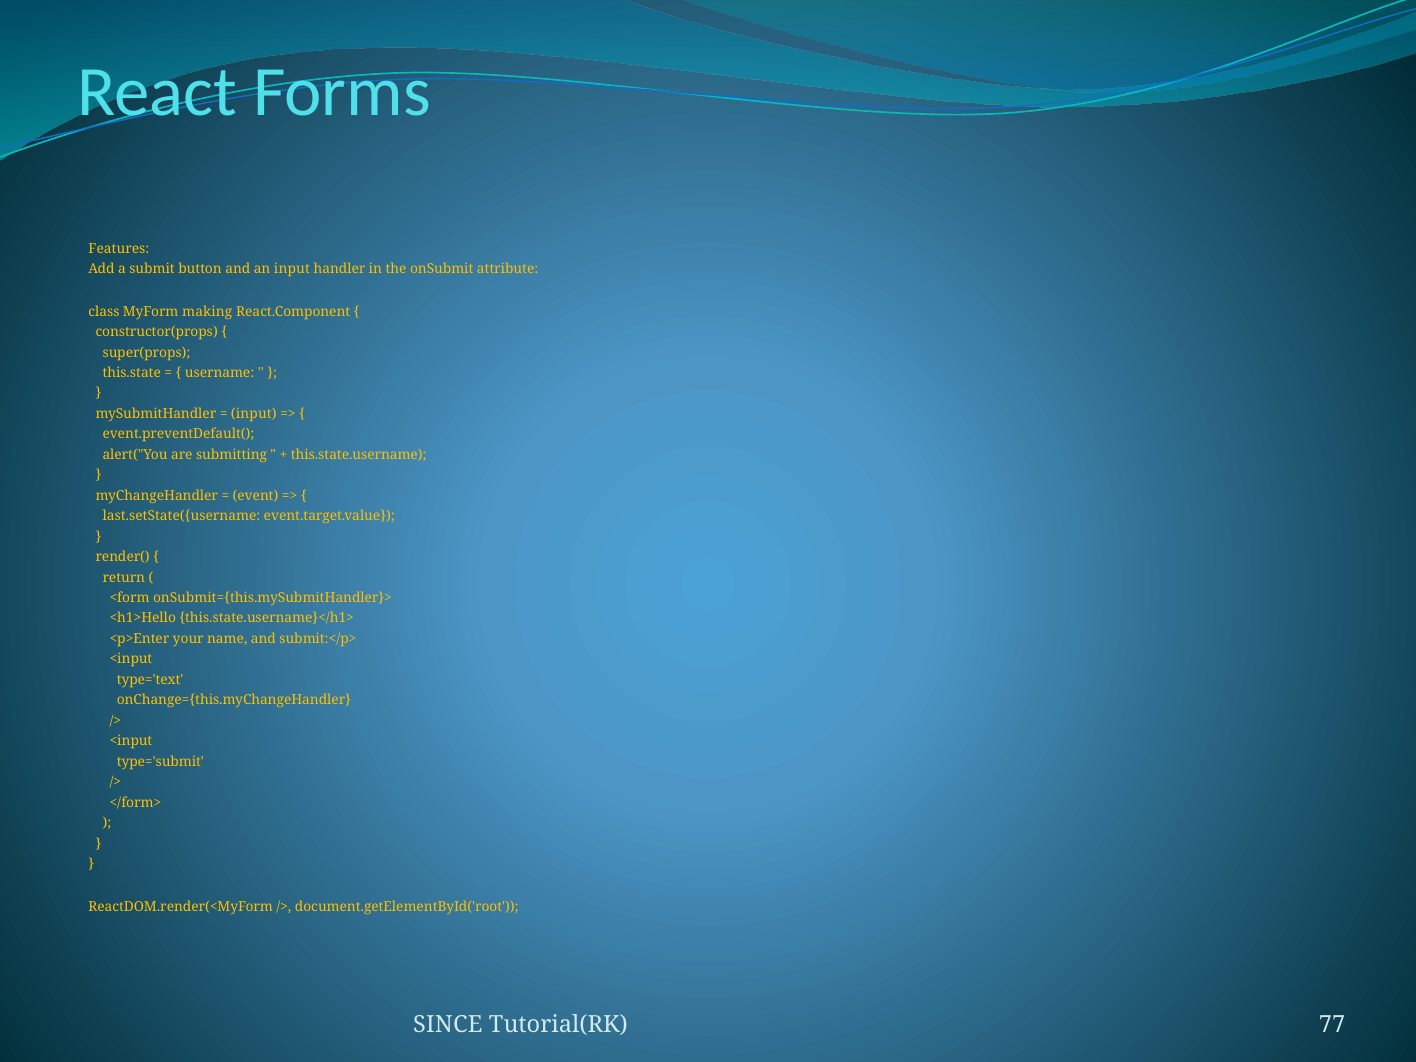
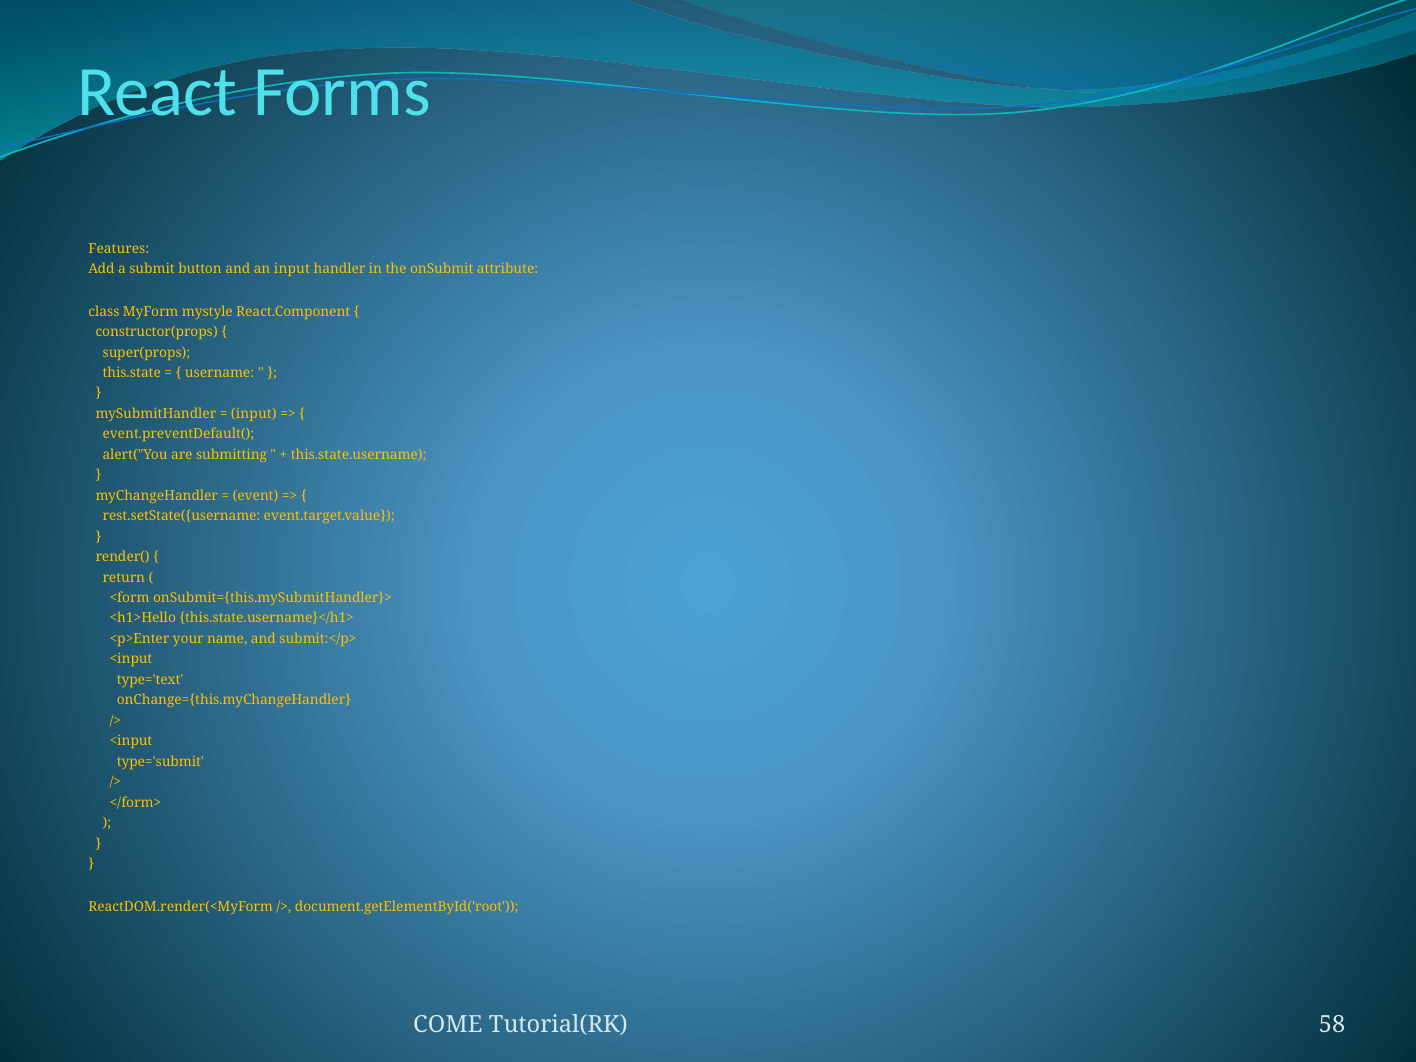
making: making -> mystyle
last.setState({username: last.setState({username -> rest.setState({username
SINCE: SINCE -> COME
77: 77 -> 58
